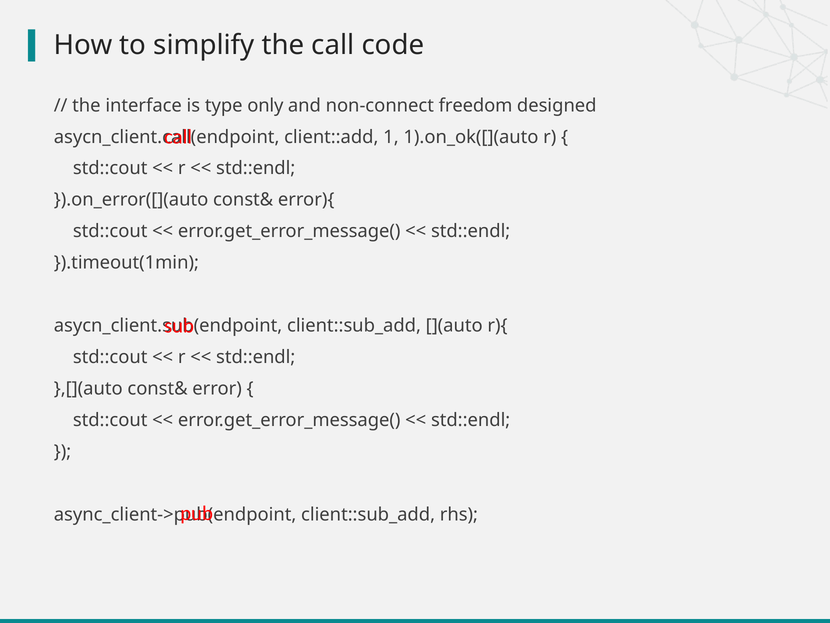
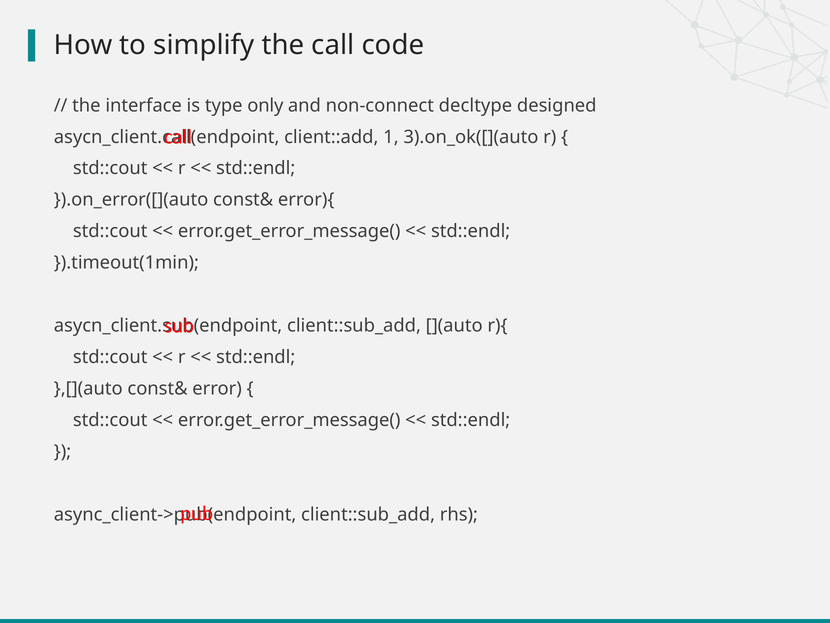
freedom: freedom -> decltype
1).on_ok([](auto: 1).on_ok([](auto -> 3).on_ok([](auto
